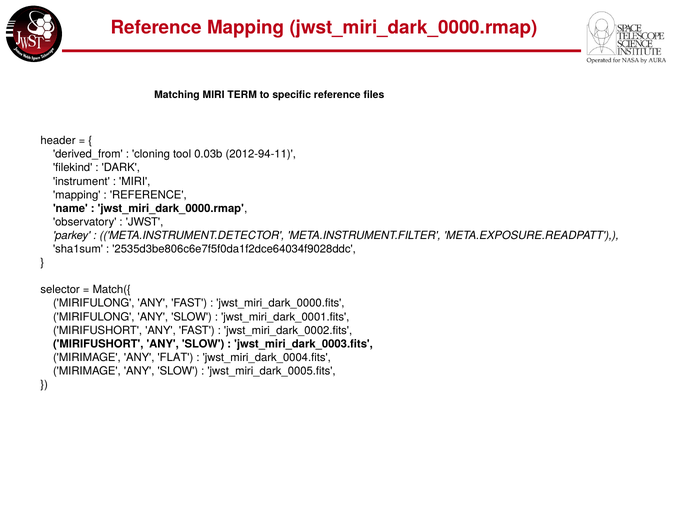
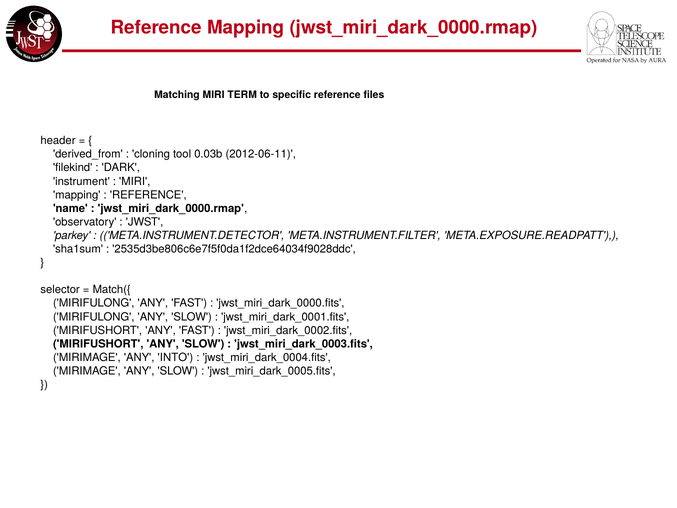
2012-94-11: 2012-94-11 -> 2012-06-11
FLAT: FLAT -> INTO
